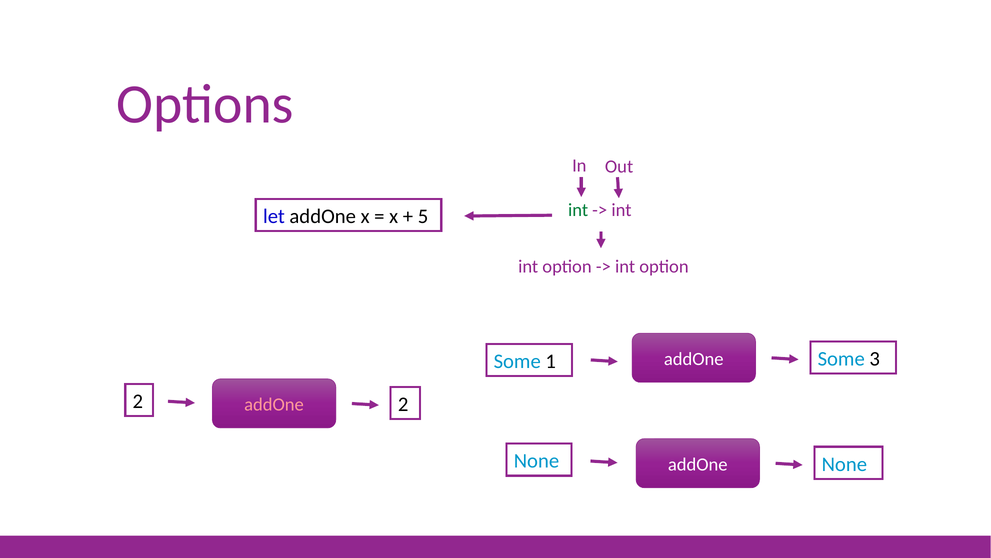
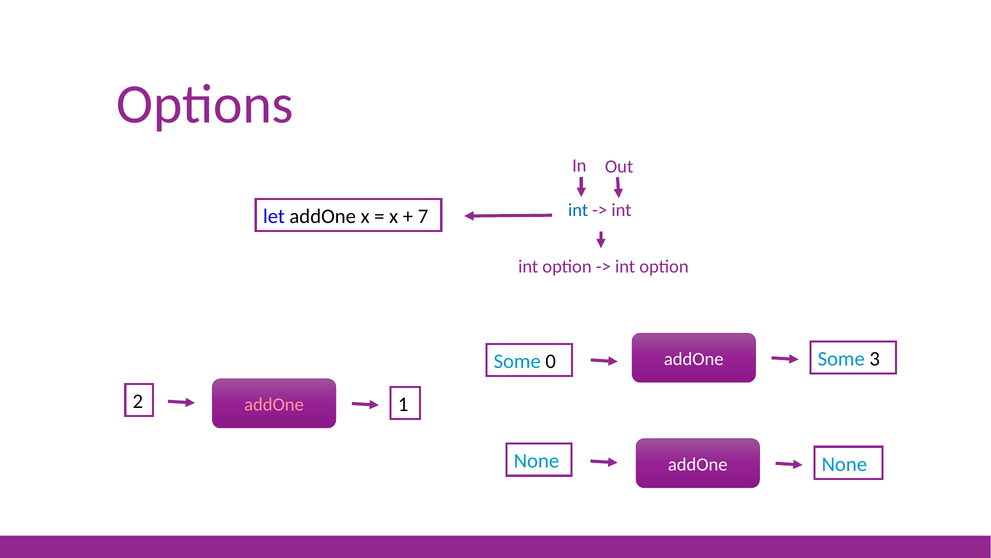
int at (578, 210) colour: green -> blue
5: 5 -> 7
1: 1 -> 0
2 2: 2 -> 1
